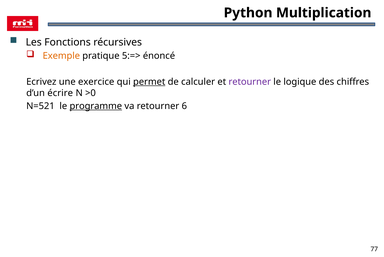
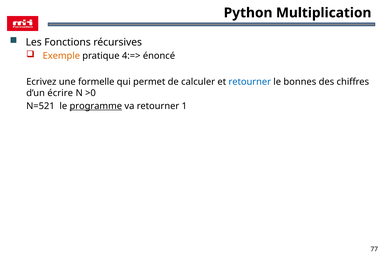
5:=>: 5:=> -> 4:=>
exercice: exercice -> formelle
permet underline: present -> none
retourner at (250, 82) colour: purple -> blue
logique: logique -> bonnes
6: 6 -> 1
